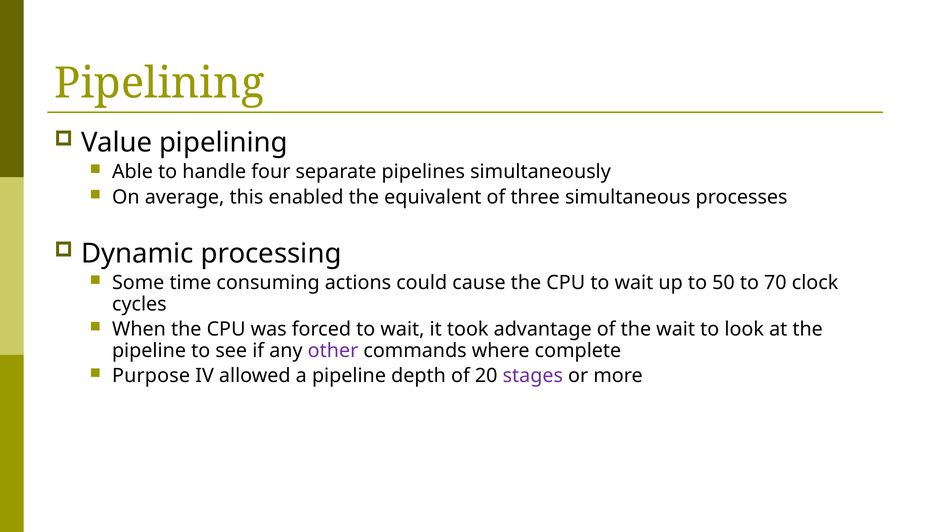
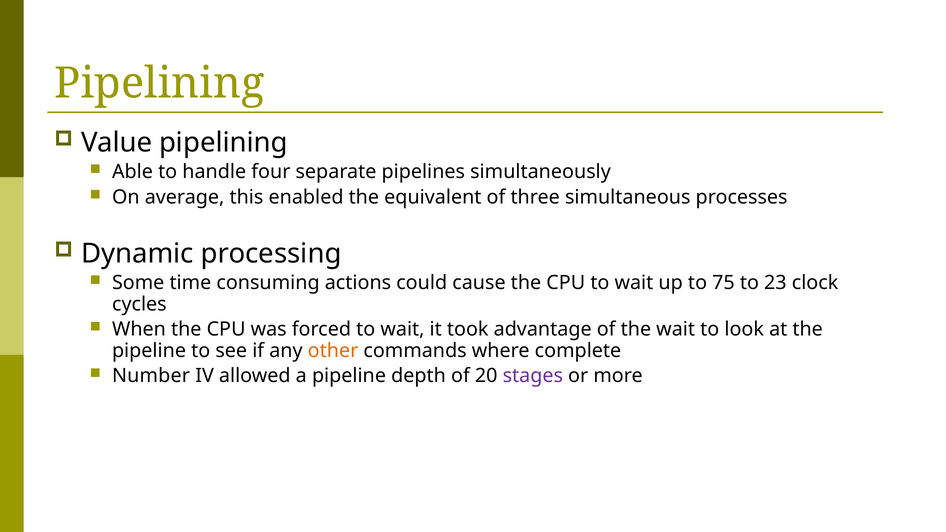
50: 50 -> 75
70: 70 -> 23
other colour: purple -> orange
Purpose: Purpose -> Number
